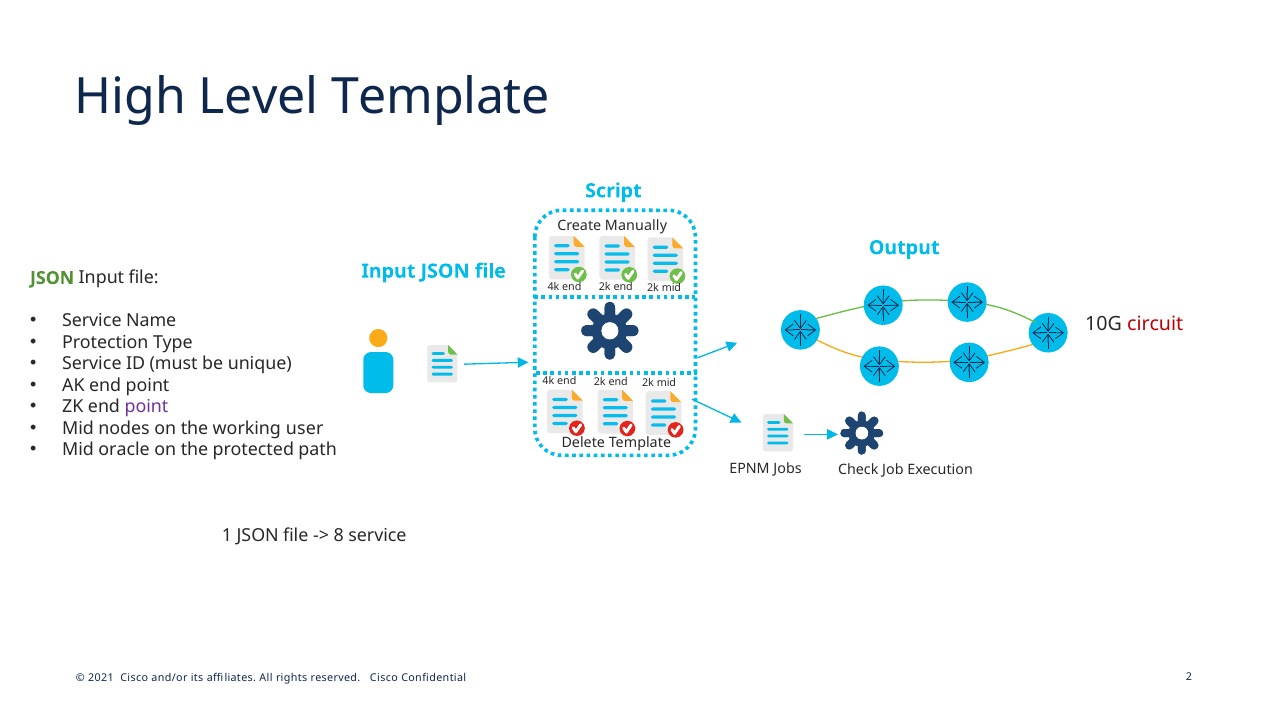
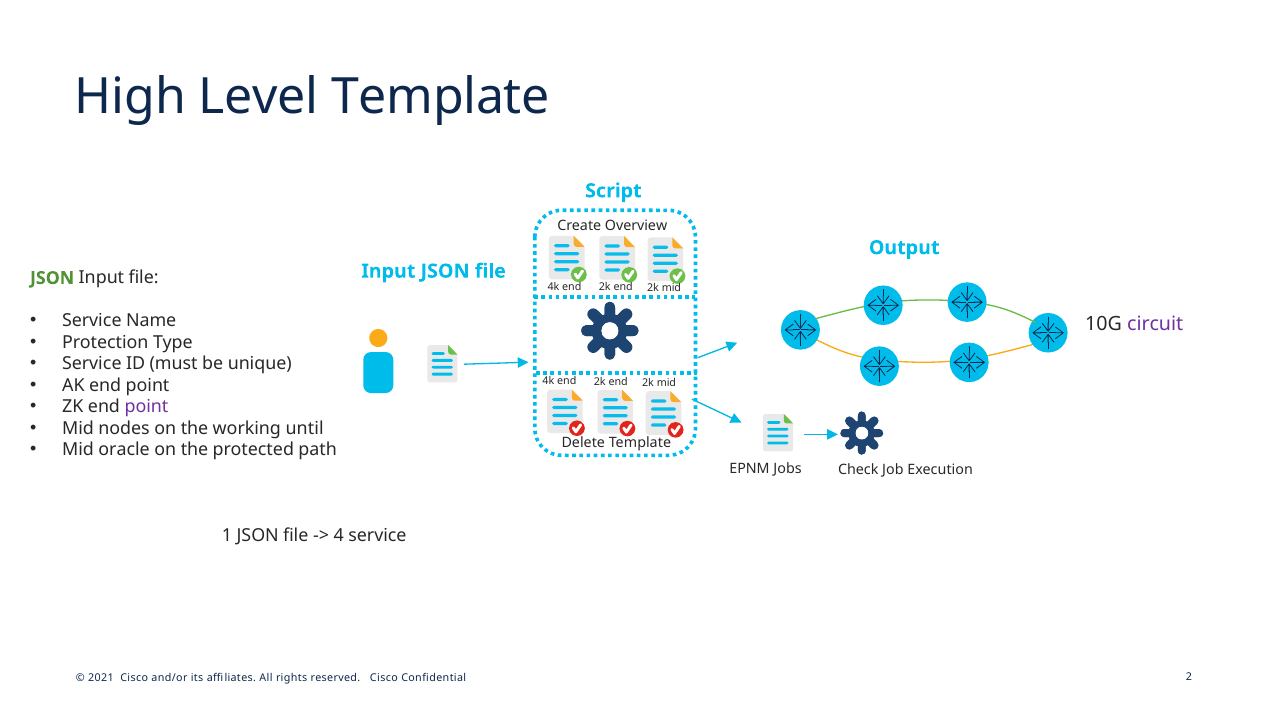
Manually: Manually -> Overview
circuit colour: red -> purple
user: user -> until
8: 8 -> 4
